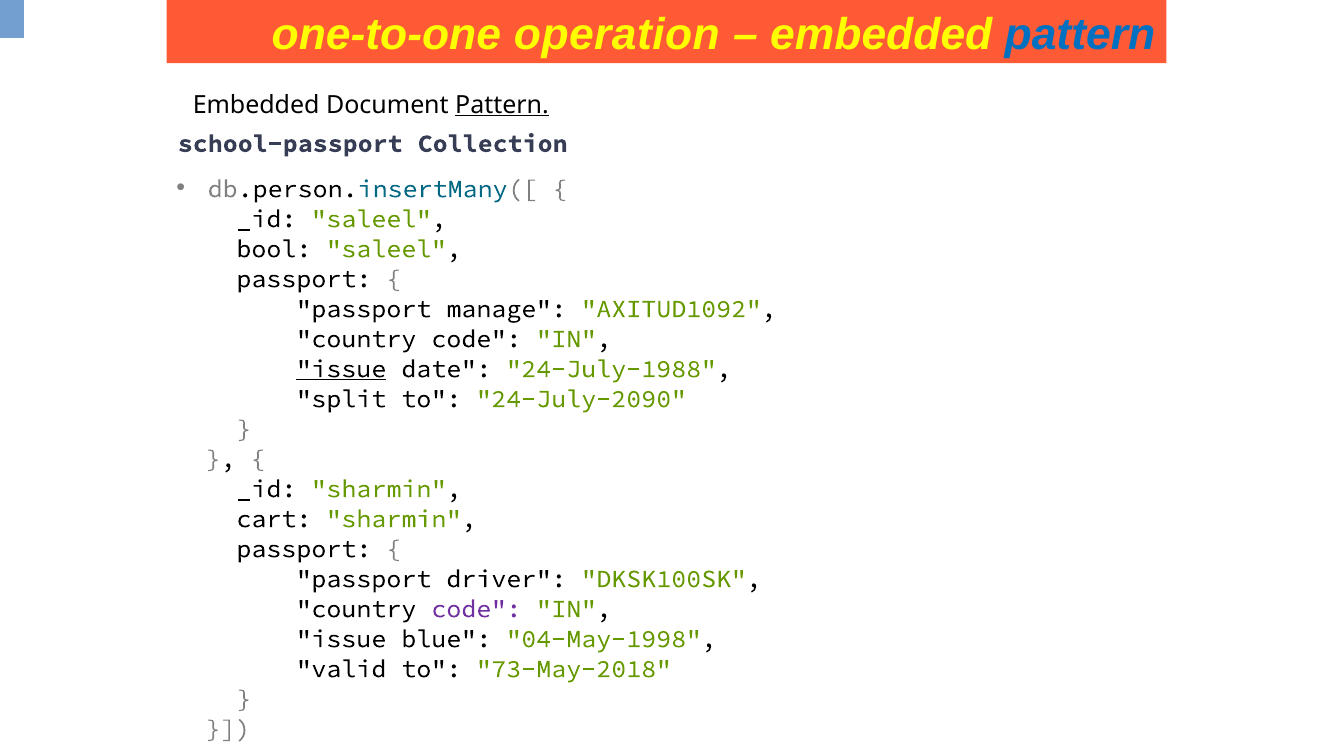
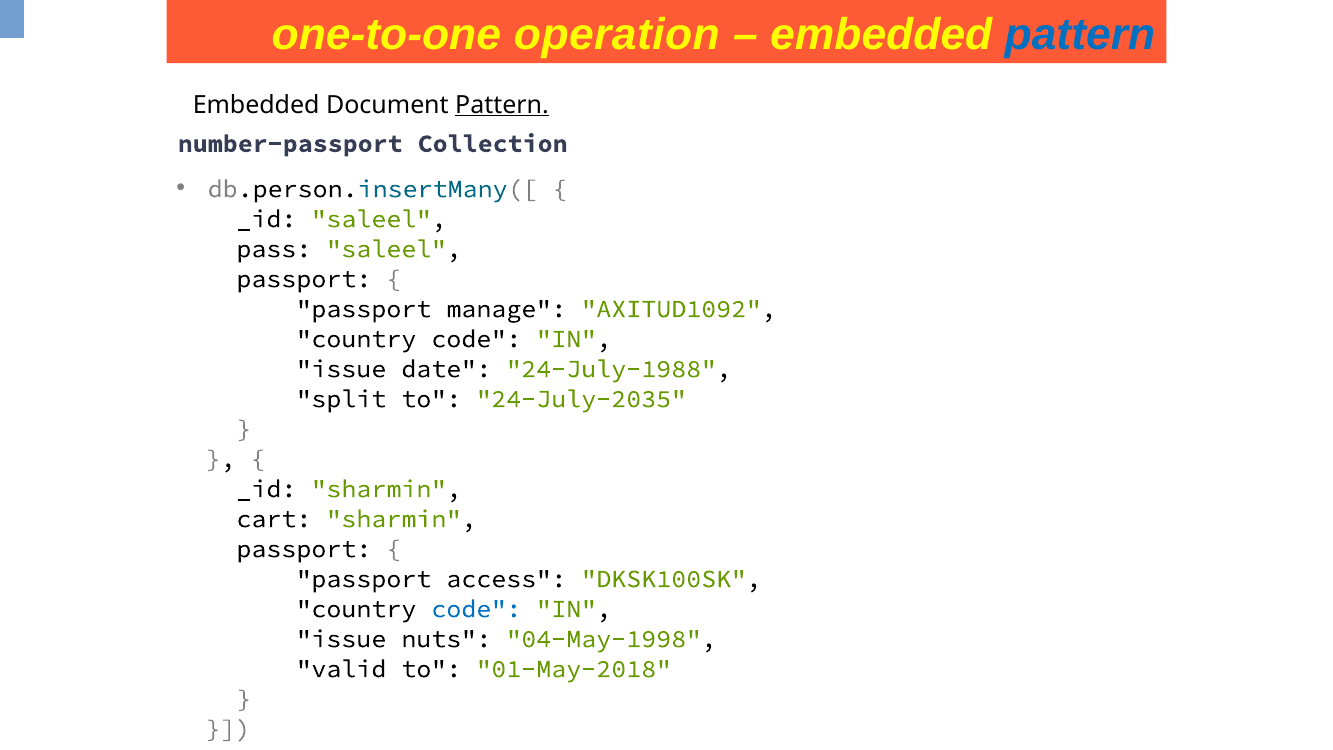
school-passport: school-passport -> number-passport
bool: bool -> pass
issue at (341, 369) underline: present -> none
24-July-2090: 24-July-2090 -> 24-July-2035
driver: driver -> access
code at (476, 609) colour: purple -> blue
blue: blue -> nuts
73-May-2018: 73-May-2018 -> 01-May-2018
